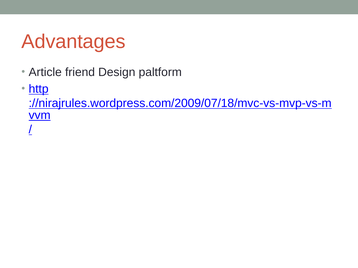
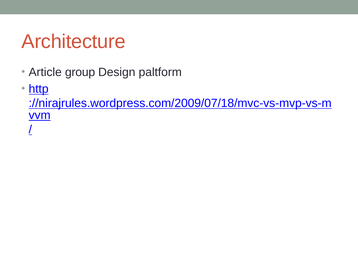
Advantages: Advantages -> Architecture
friend: friend -> group
